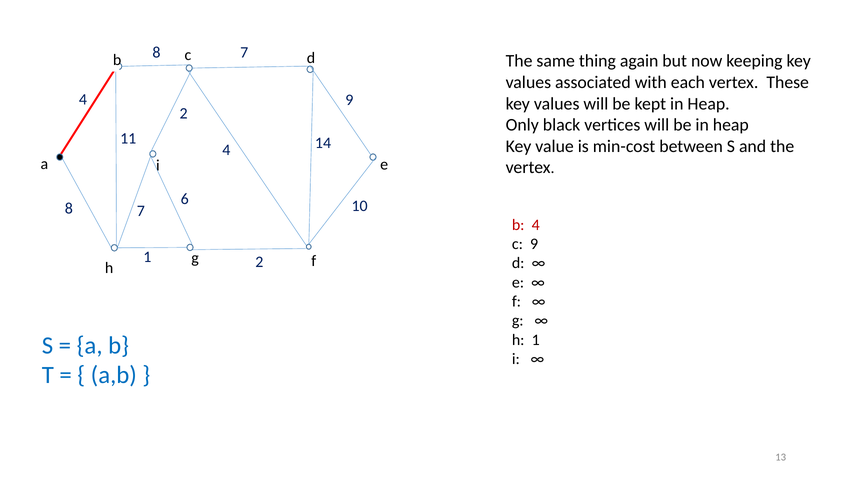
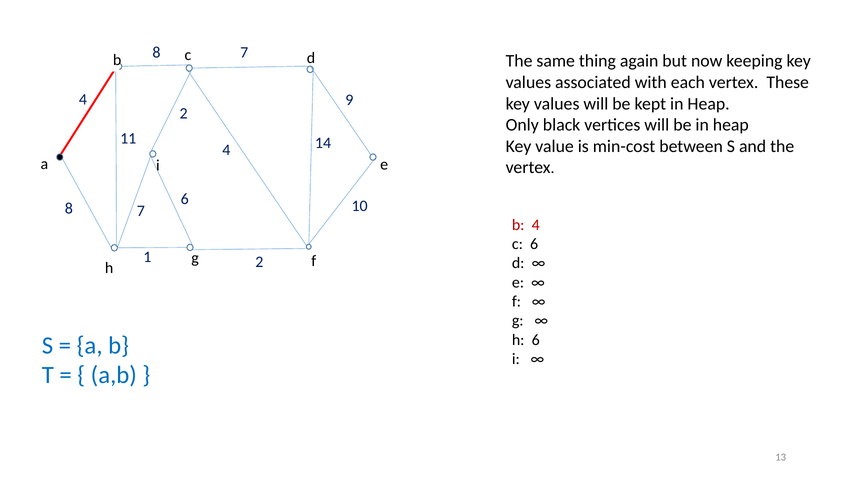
c 9: 9 -> 6
h 1: 1 -> 6
